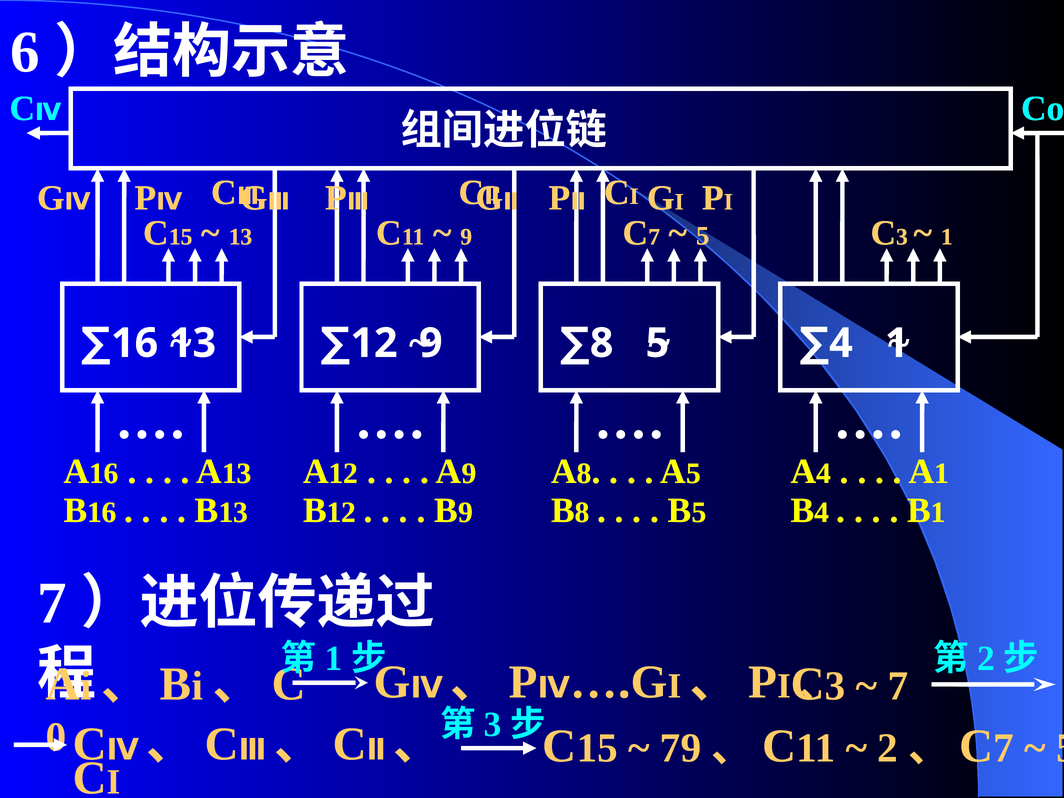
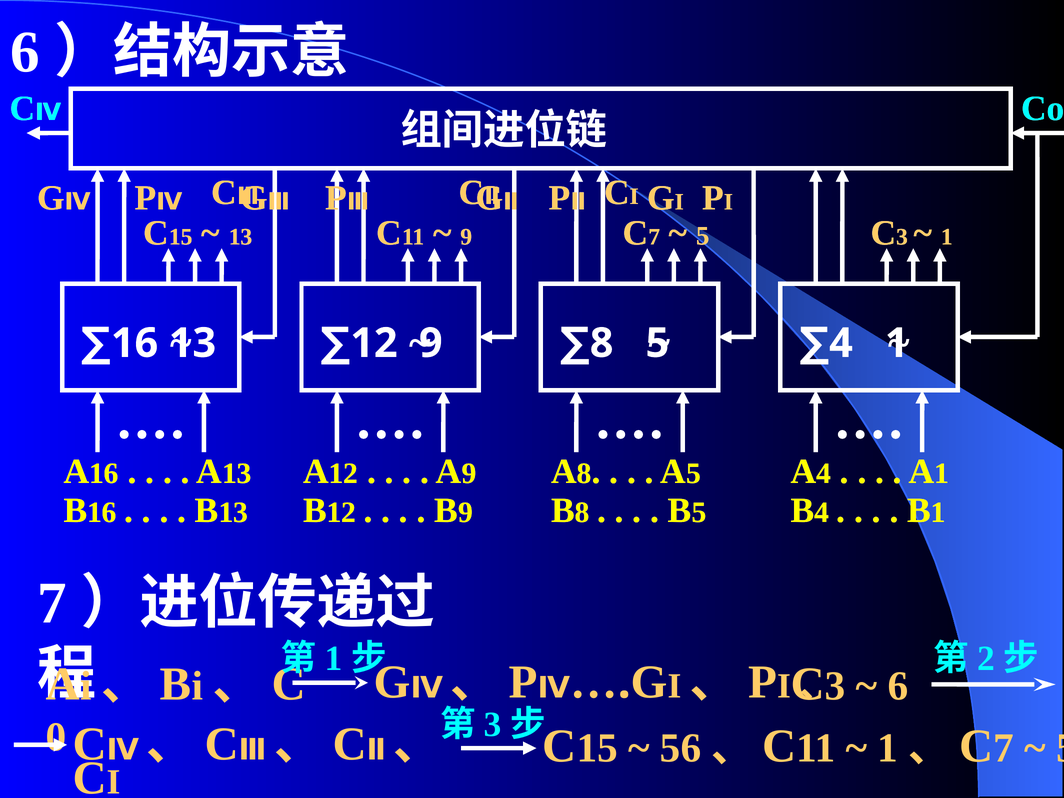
7 at (898, 686): 7 -> 6
79: 79 -> 56
2 at (888, 748): 2 -> 1
